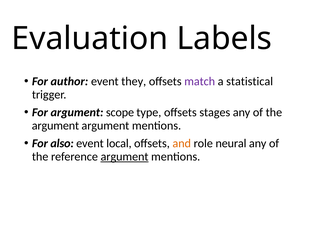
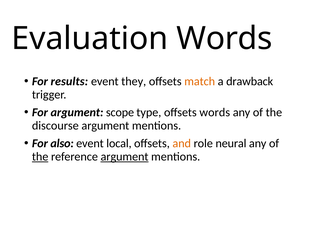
Evaluation Labels: Labels -> Words
author: author -> results
match colour: purple -> orange
statistical: statistical -> drawback
offsets stages: stages -> words
argument at (55, 125): argument -> discourse
the at (40, 156) underline: none -> present
